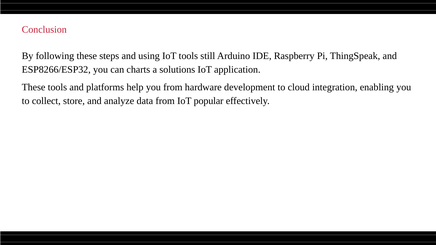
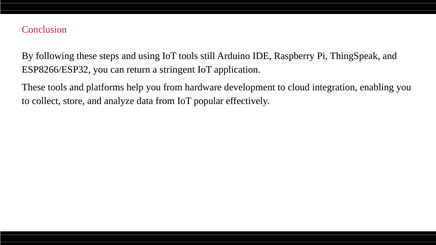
charts: charts -> return
solutions: solutions -> stringent
